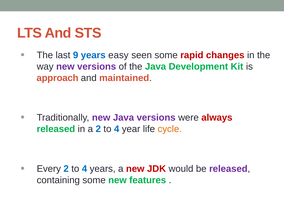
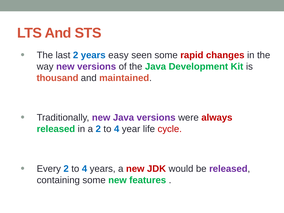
last 9: 9 -> 2
approach: approach -> thousand
cycle colour: orange -> red
